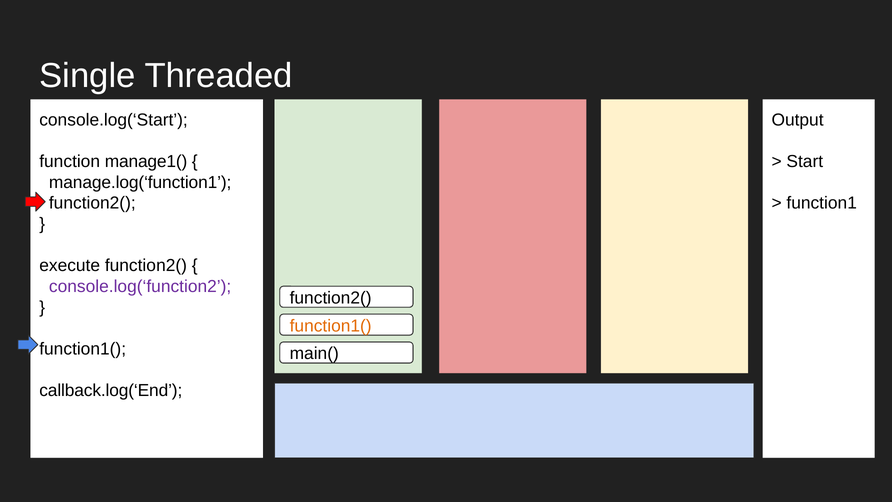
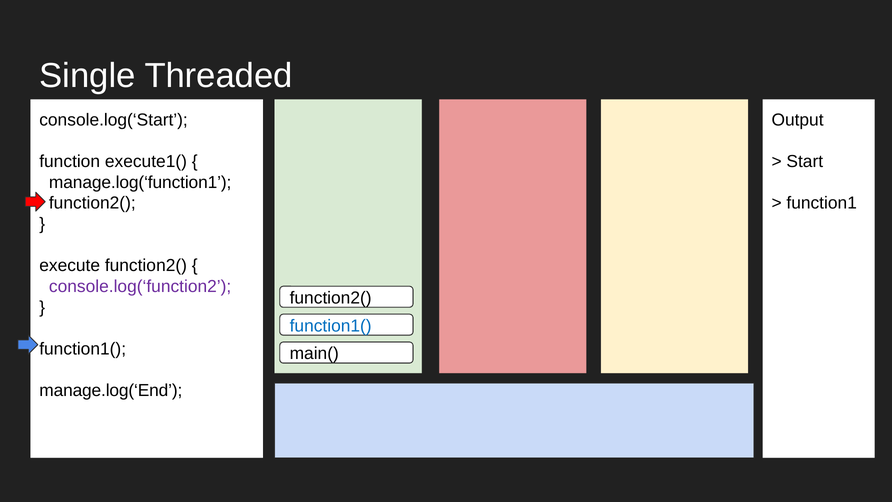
manage1(: manage1( -> execute1(
function1( at (331, 326) colour: orange -> blue
callback.log(‘End: callback.log(‘End -> manage.log(‘End
